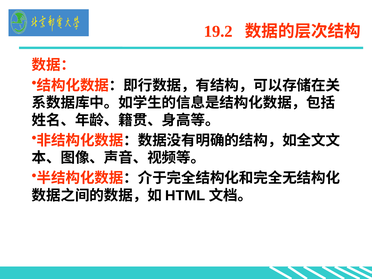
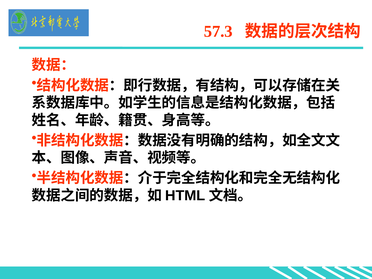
19.2: 19.2 -> 57.3
